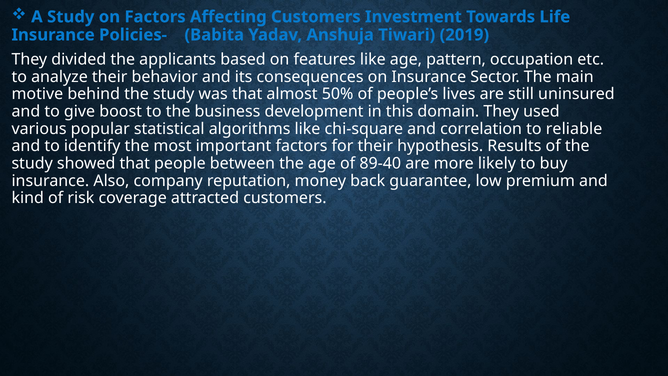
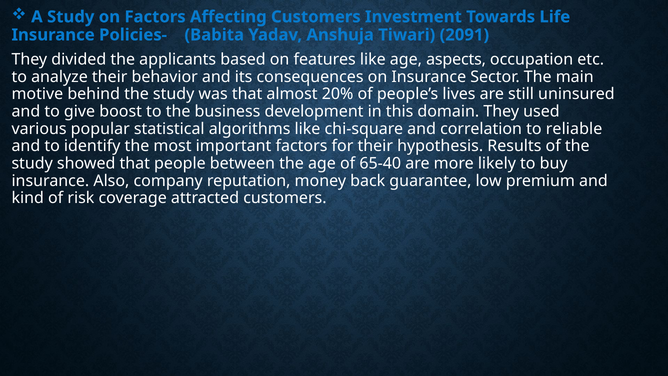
2019: 2019 -> 2091
pattern: pattern -> aspects
50%: 50% -> 20%
89-40: 89-40 -> 65-40
